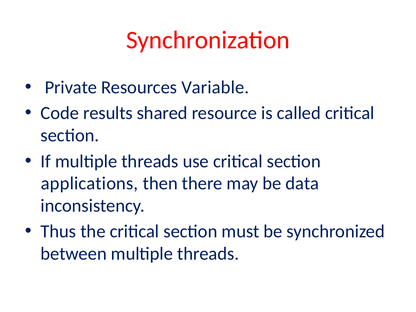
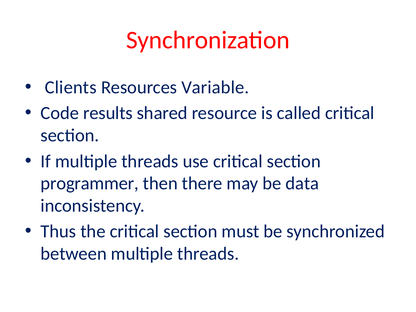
Private: Private -> Clients
applications: applications -> programmer
